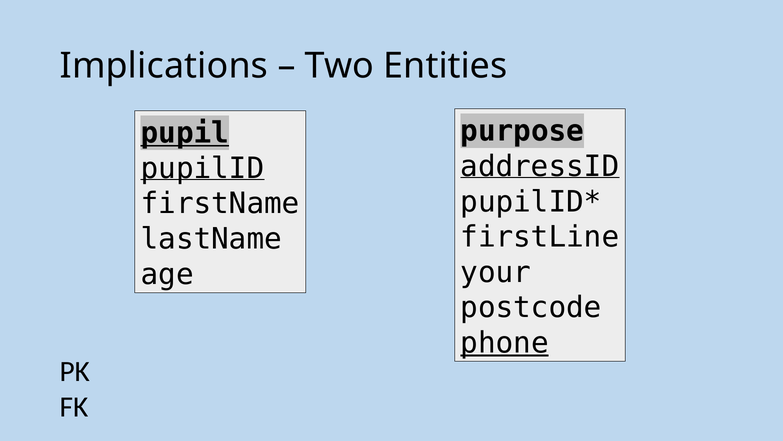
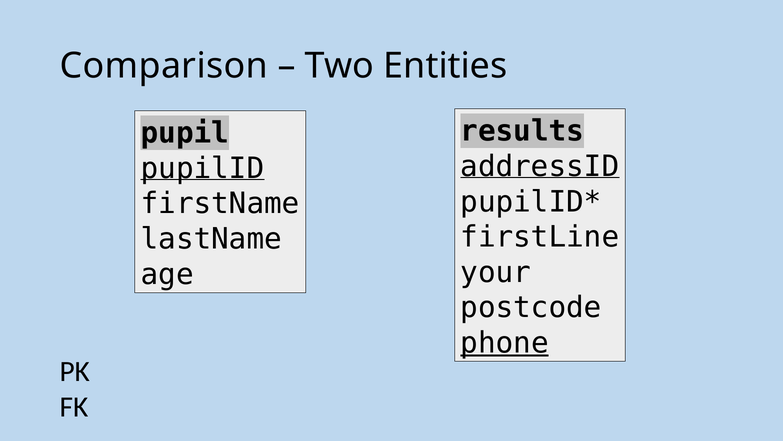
Implications: Implications -> Comparison
purpose: purpose -> results
pupil underline: present -> none
